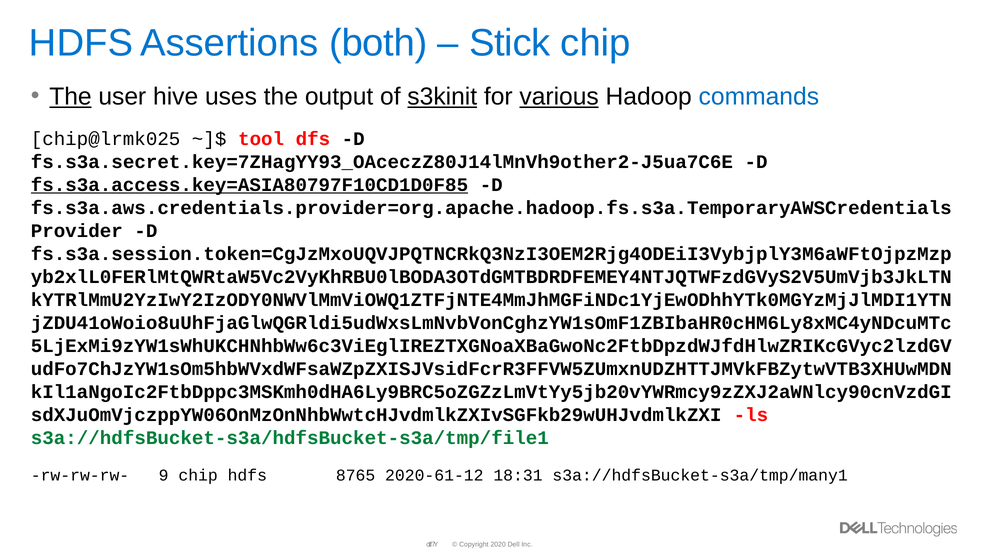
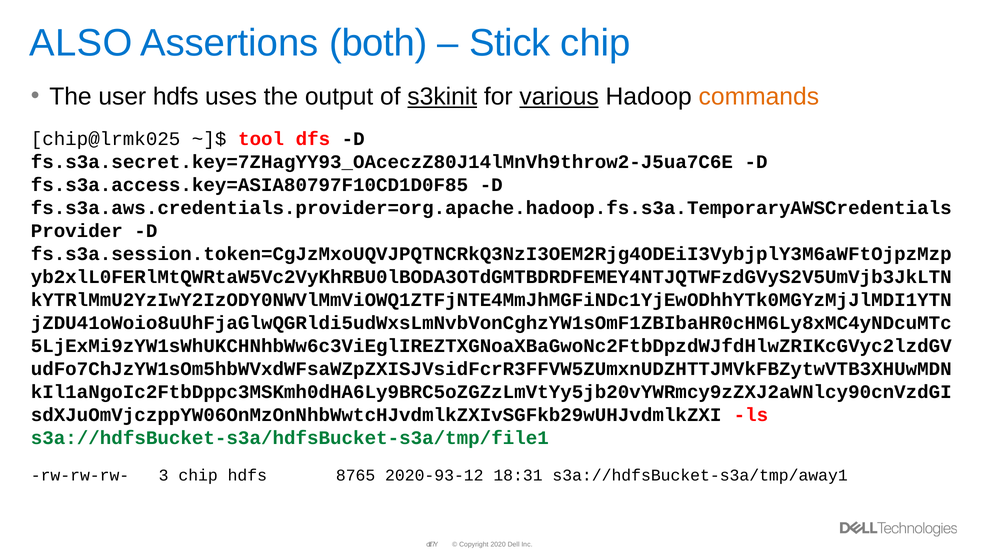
HDFS at (81, 43): HDFS -> ALSO
The at (70, 97) underline: present -> none
user hive: hive -> hdfs
commands colour: blue -> orange
fs.s3a.secret.key=7ZHagYY93_OAceczZ80J14lMnVh9other2-J5ua7C6E: fs.s3a.secret.key=7ZHagYY93_OAceczZ80J14lMnVh9other2-J5ua7C6E -> fs.s3a.secret.key=7ZHagYY93_OAceczZ80J14lMnVh9throw2-J5ua7C6E
fs.s3a.access.key=ASIA80797F10CD1D0F85 underline: present -> none
9: 9 -> 3
2020-61-12: 2020-61-12 -> 2020-93-12
s3a://hdfsBucket-s3a/tmp/many1: s3a://hdfsBucket-s3a/tmp/many1 -> s3a://hdfsBucket-s3a/tmp/away1
